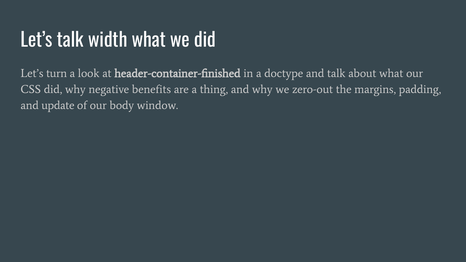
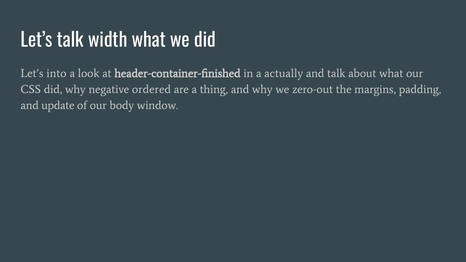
turn: turn -> into
doctype: doctype -> actually
benefits: benefits -> ordered
